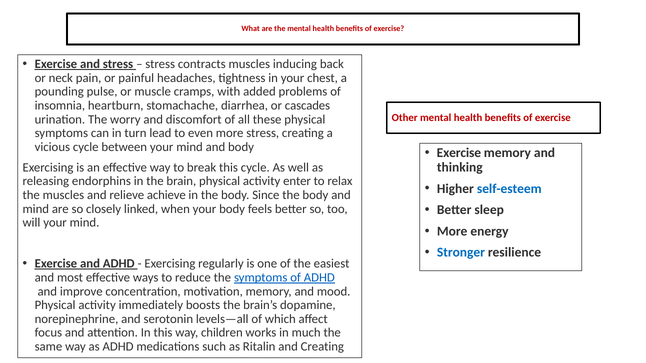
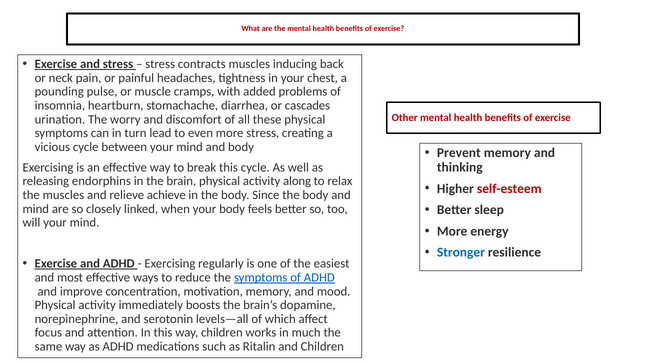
Exercise at (459, 153): Exercise -> Prevent
enter: enter -> along
self-esteem colour: blue -> red
and Creating: Creating -> Children
